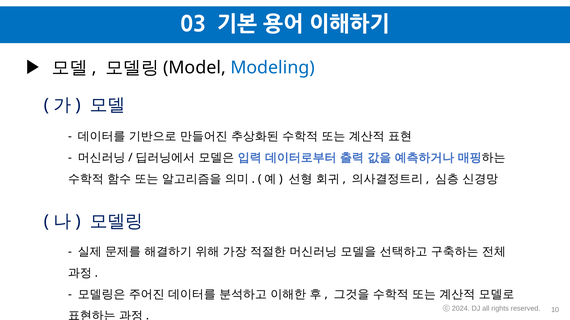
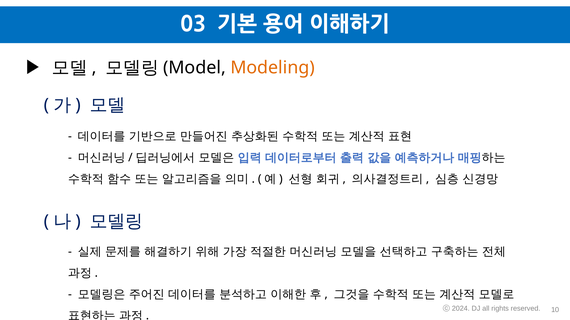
Modeling colour: blue -> orange
